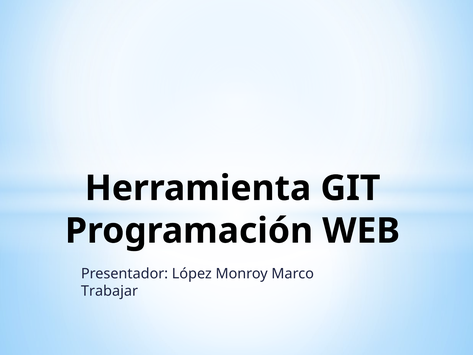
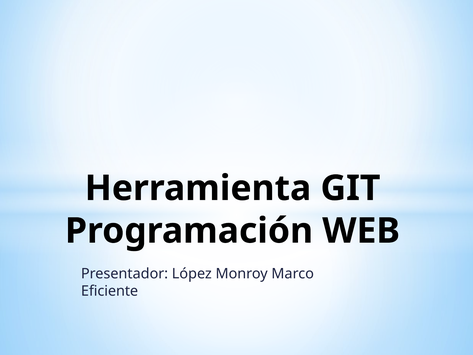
Trabajar: Trabajar -> Eficiente
